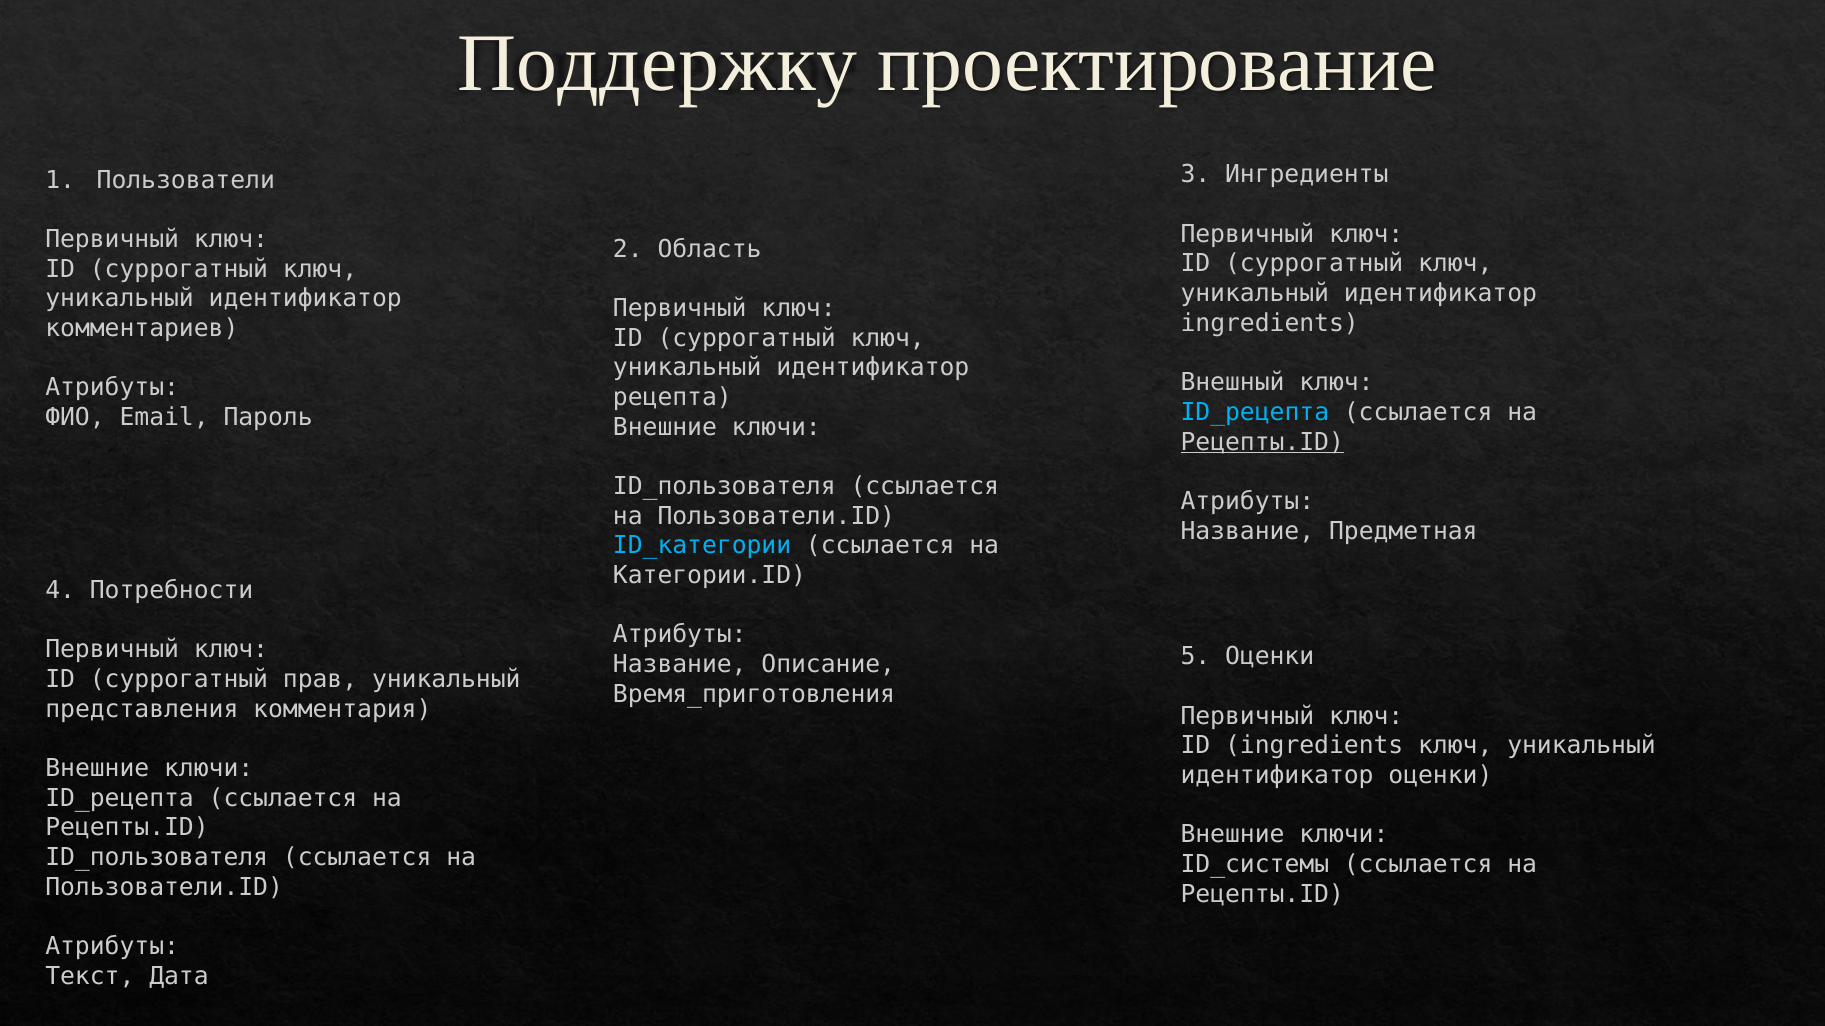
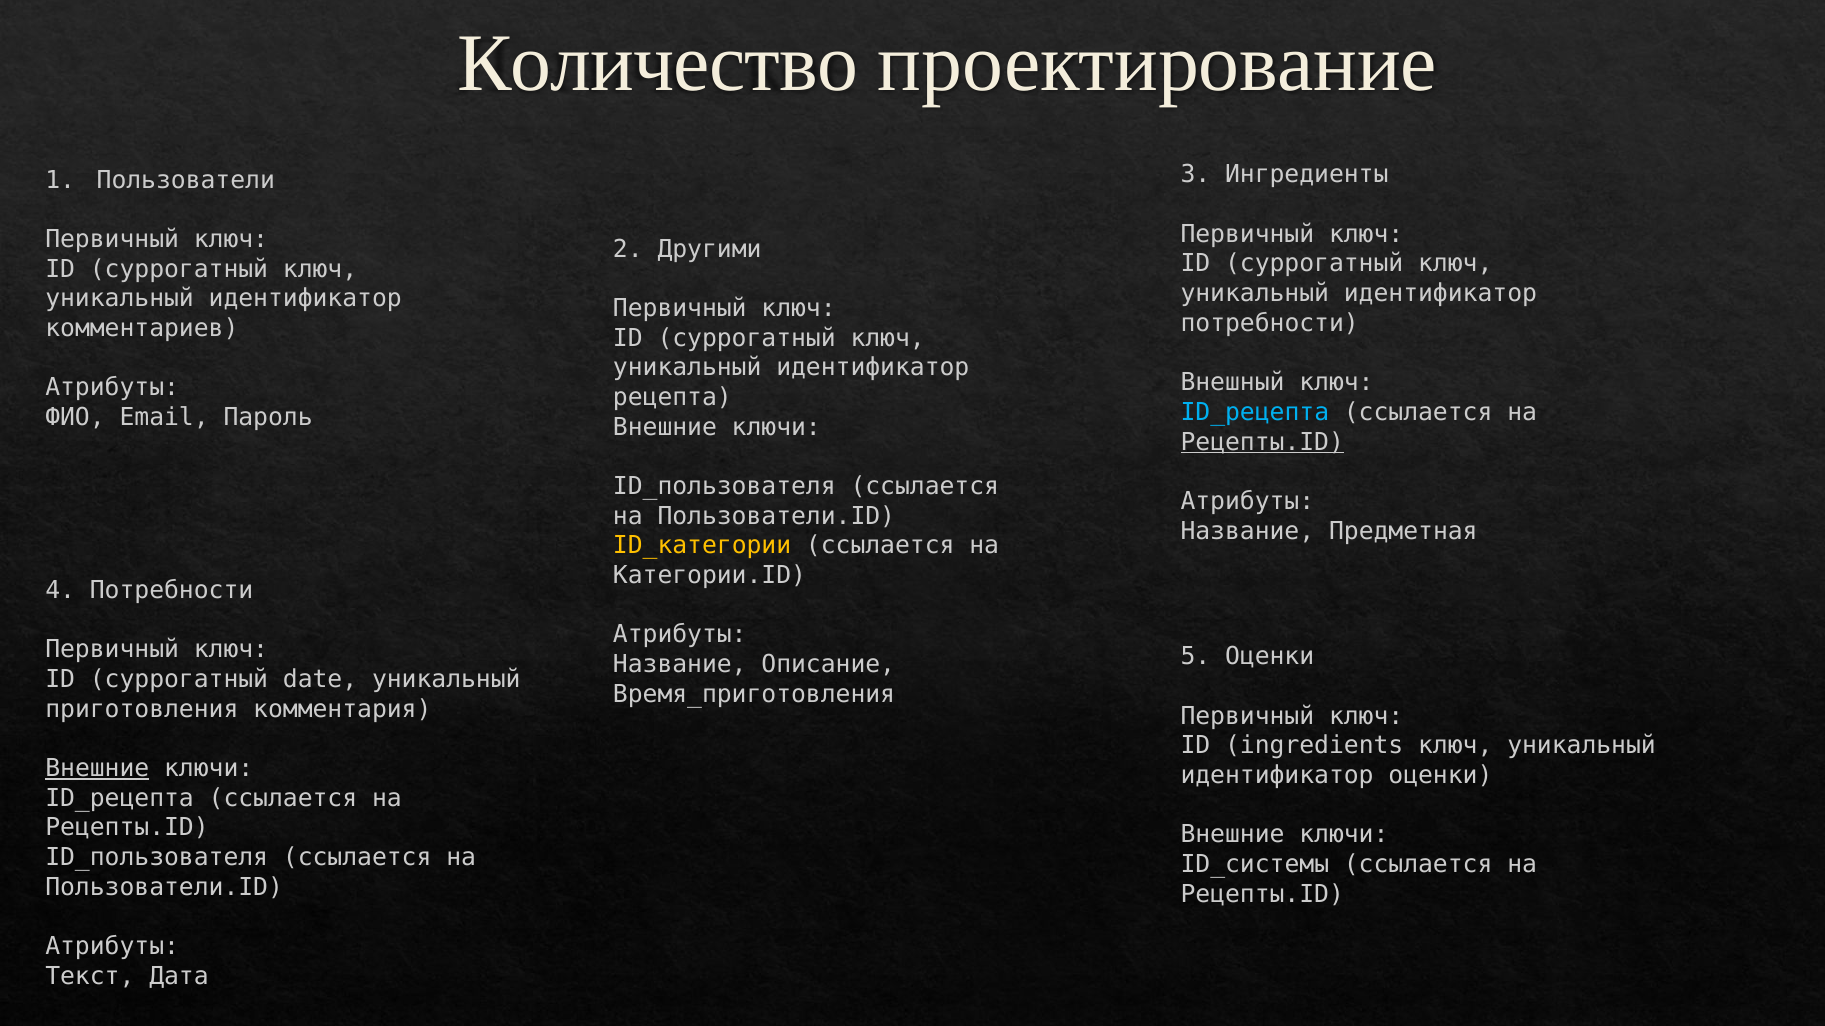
Поддержку: Поддержку -> Количество
Область: Область -> Другими
ingredients at (1270, 323): ingredients -> потребности
ID_категории colour: light blue -> yellow
прав: прав -> date
представления: представления -> приготовления
Внешние at (97, 769) underline: none -> present
